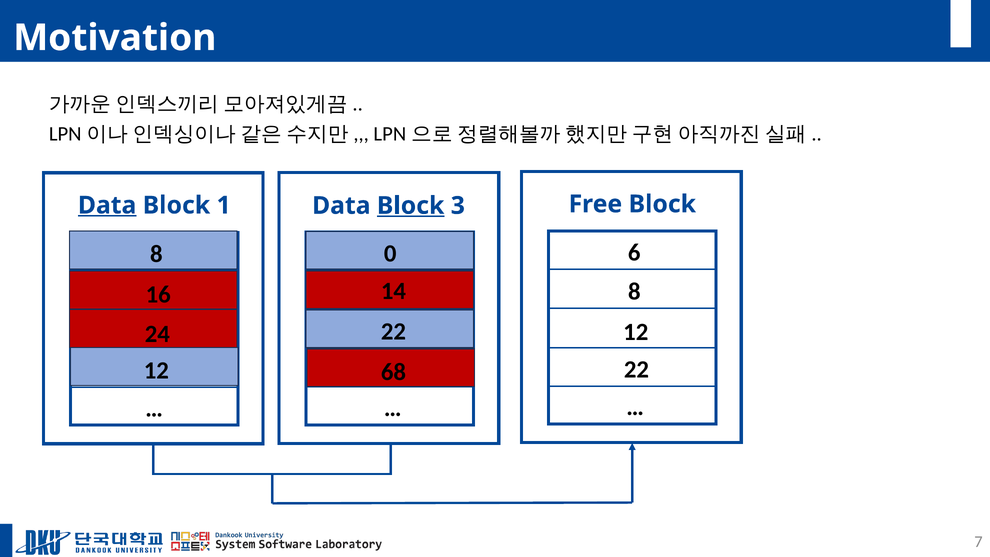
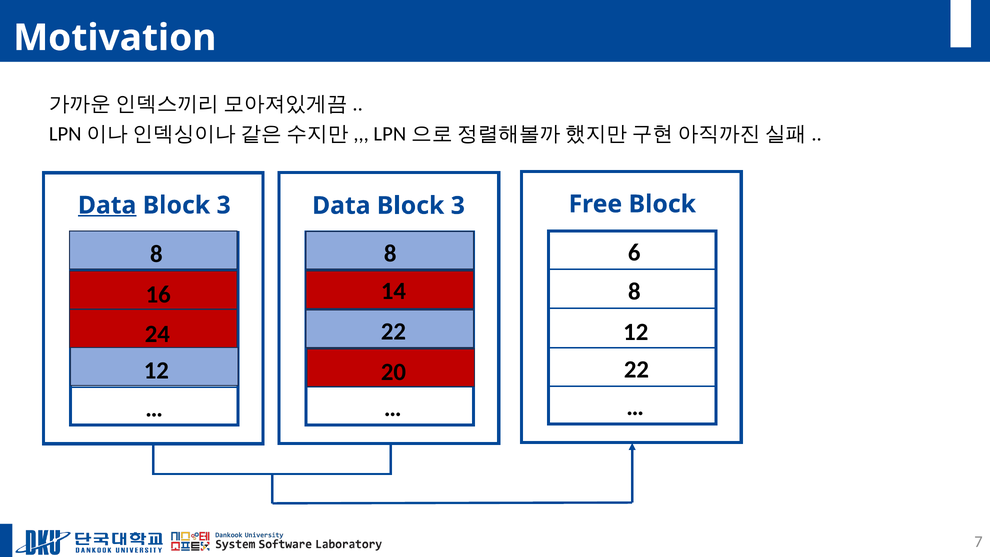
1 at (224, 205): 1 -> 3
Block at (411, 206) underline: present -> none
8 0: 0 -> 8
68: 68 -> 20
